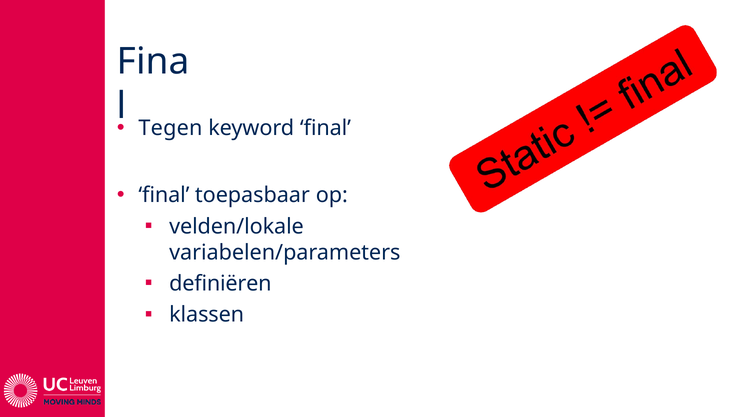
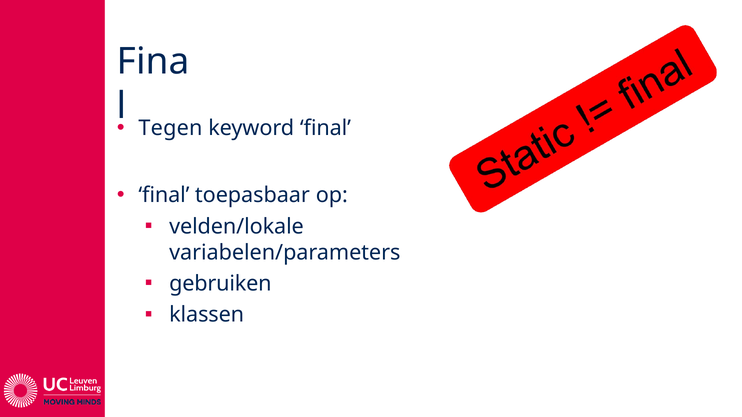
definiëren: definiëren -> gebruiken
